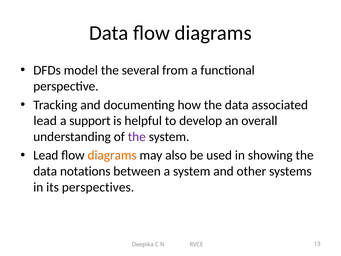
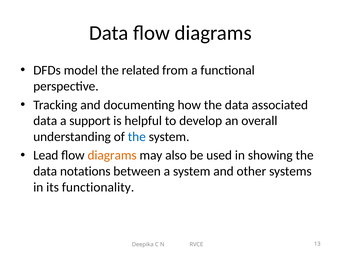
several: several -> related
lead at (45, 121): lead -> data
the at (137, 137) colour: purple -> blue
perspectives: perspectives -> functionality
